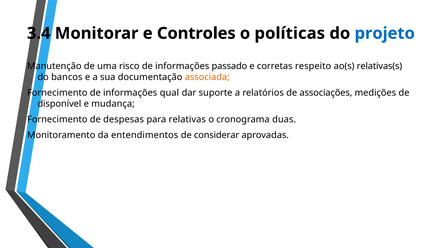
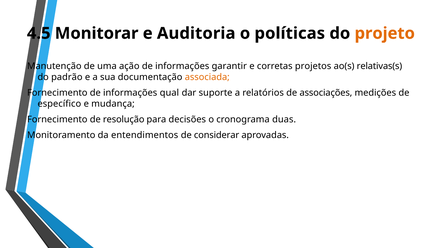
3.4: 3.4 -> 4.5
Controles: Controles -> Auditoria
projeto colour: blue -> orange
risco: risco -> ação
passado: passado -> garantir
respeito: respeito -> projetos
bancos: bancos -> padrão
disponível: disponível -> específico
despesas: despesas -> resolução
relativas: relativas -> decisões
